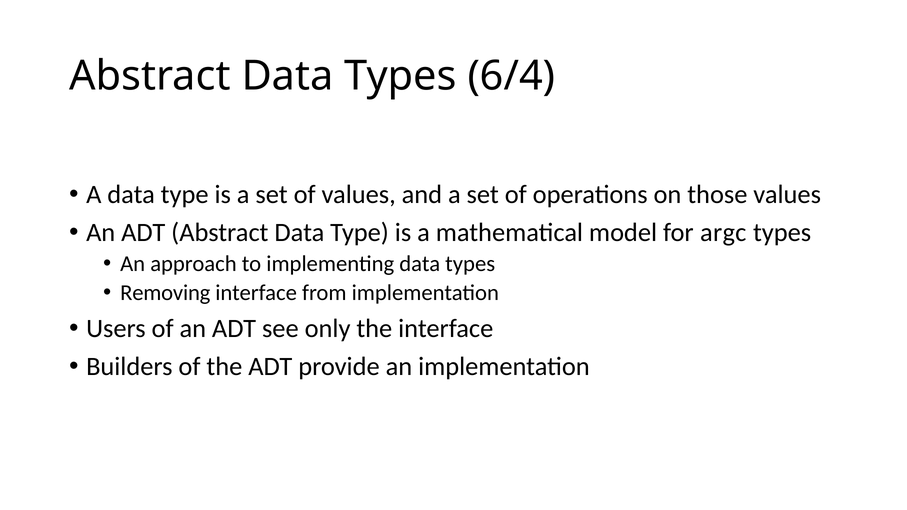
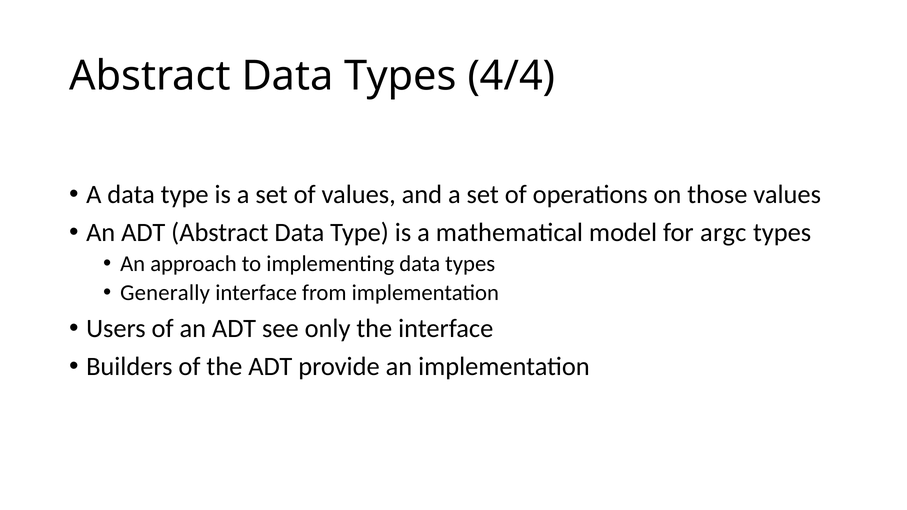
6/4: 6/4 -> 4/4
Removing: Removing -> Generally
